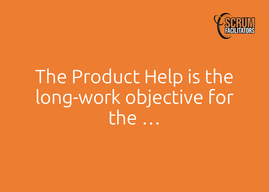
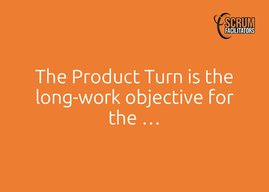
Help: Help -> Turn
